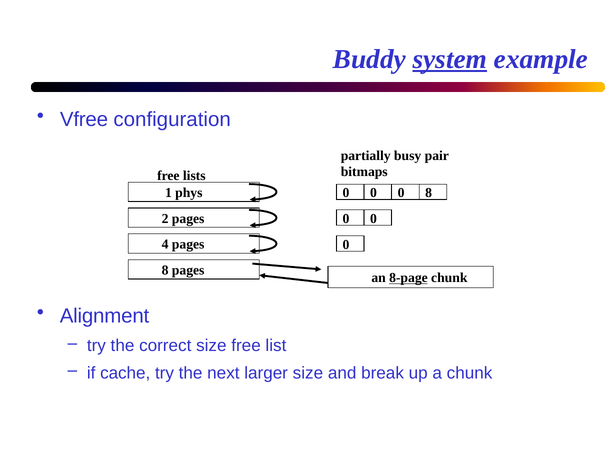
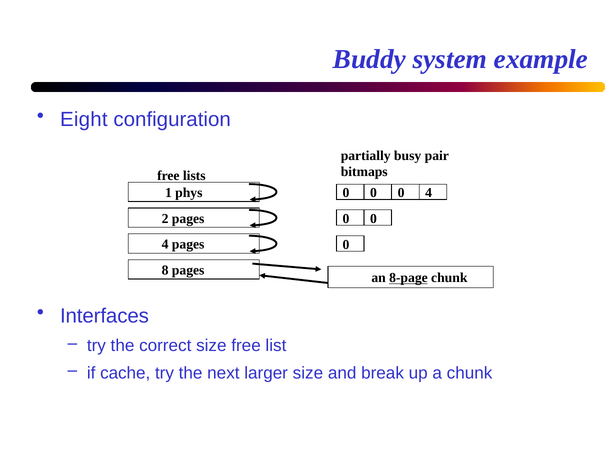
system underline: present -> none
Vfree: Vfree -> Eight
0 8: 8 -> 4
Alignment: Alignment -> Interfaces
